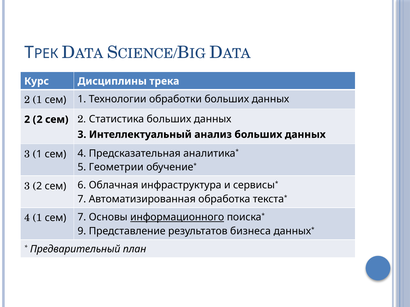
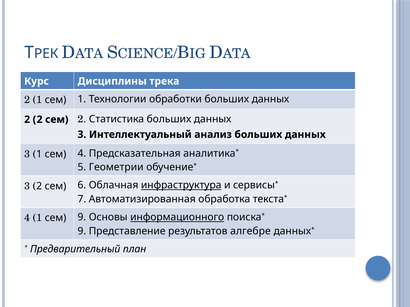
инфраструктура underline: none -> present
сем 7: 7 -> 9
бизнеса: бизнеса -> алгебре
